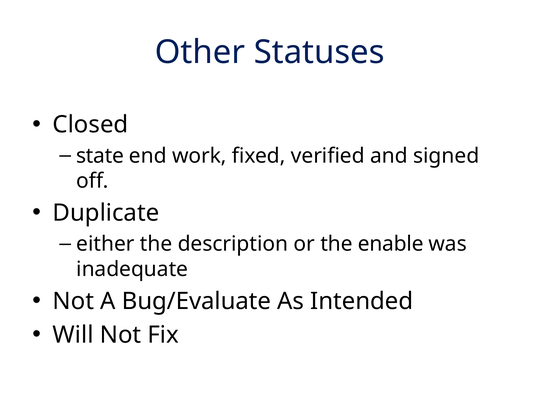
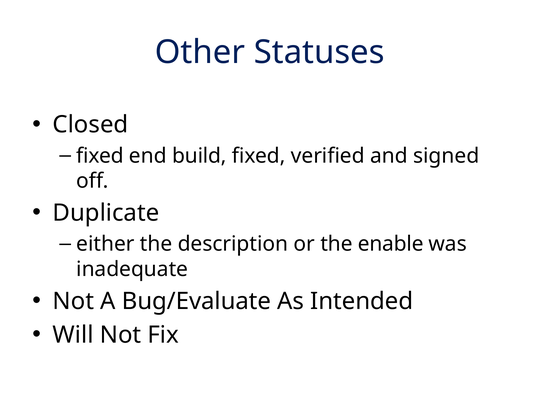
state at (100, 156): state -> fixed
work: work -> build
